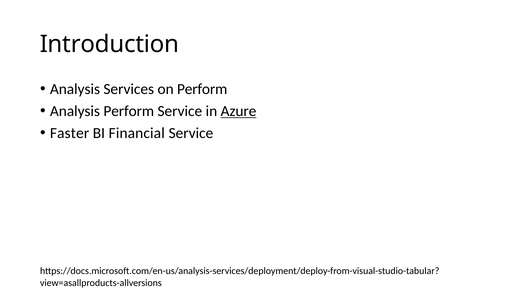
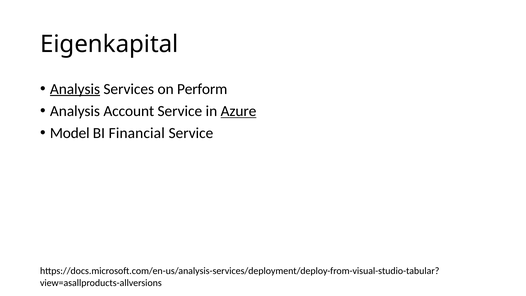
Introduction: Introduction -> Eigenkapital
Analysis at (75, 89) underline: none -> present
Analysis Perform: Perform -> Account
Faster: Faster -> Model
